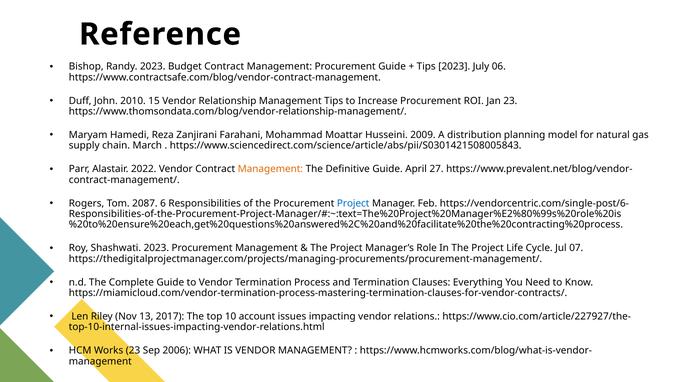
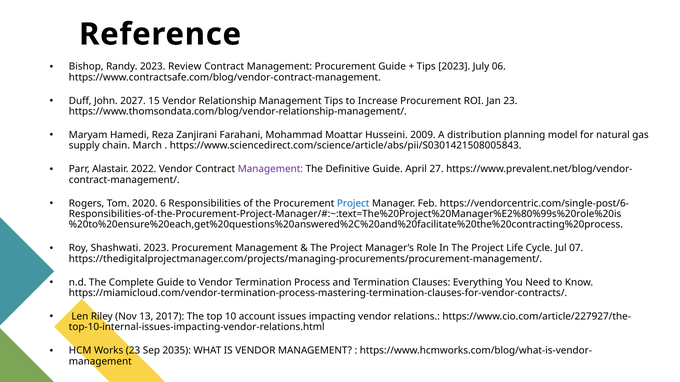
Budget: Budget -> Review
2010: 2010 -> 2027
Management at (270, 169) colour: orange -> purple
2087: 2087 -> 2020
2006: 2006 -> 2035
